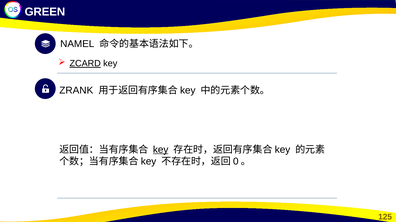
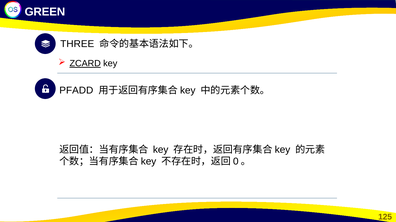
NAMEL: NAMEL -> THREE
ZRANK: ZRANK -> PFADD
key at (161, 150) underline: present -> none
